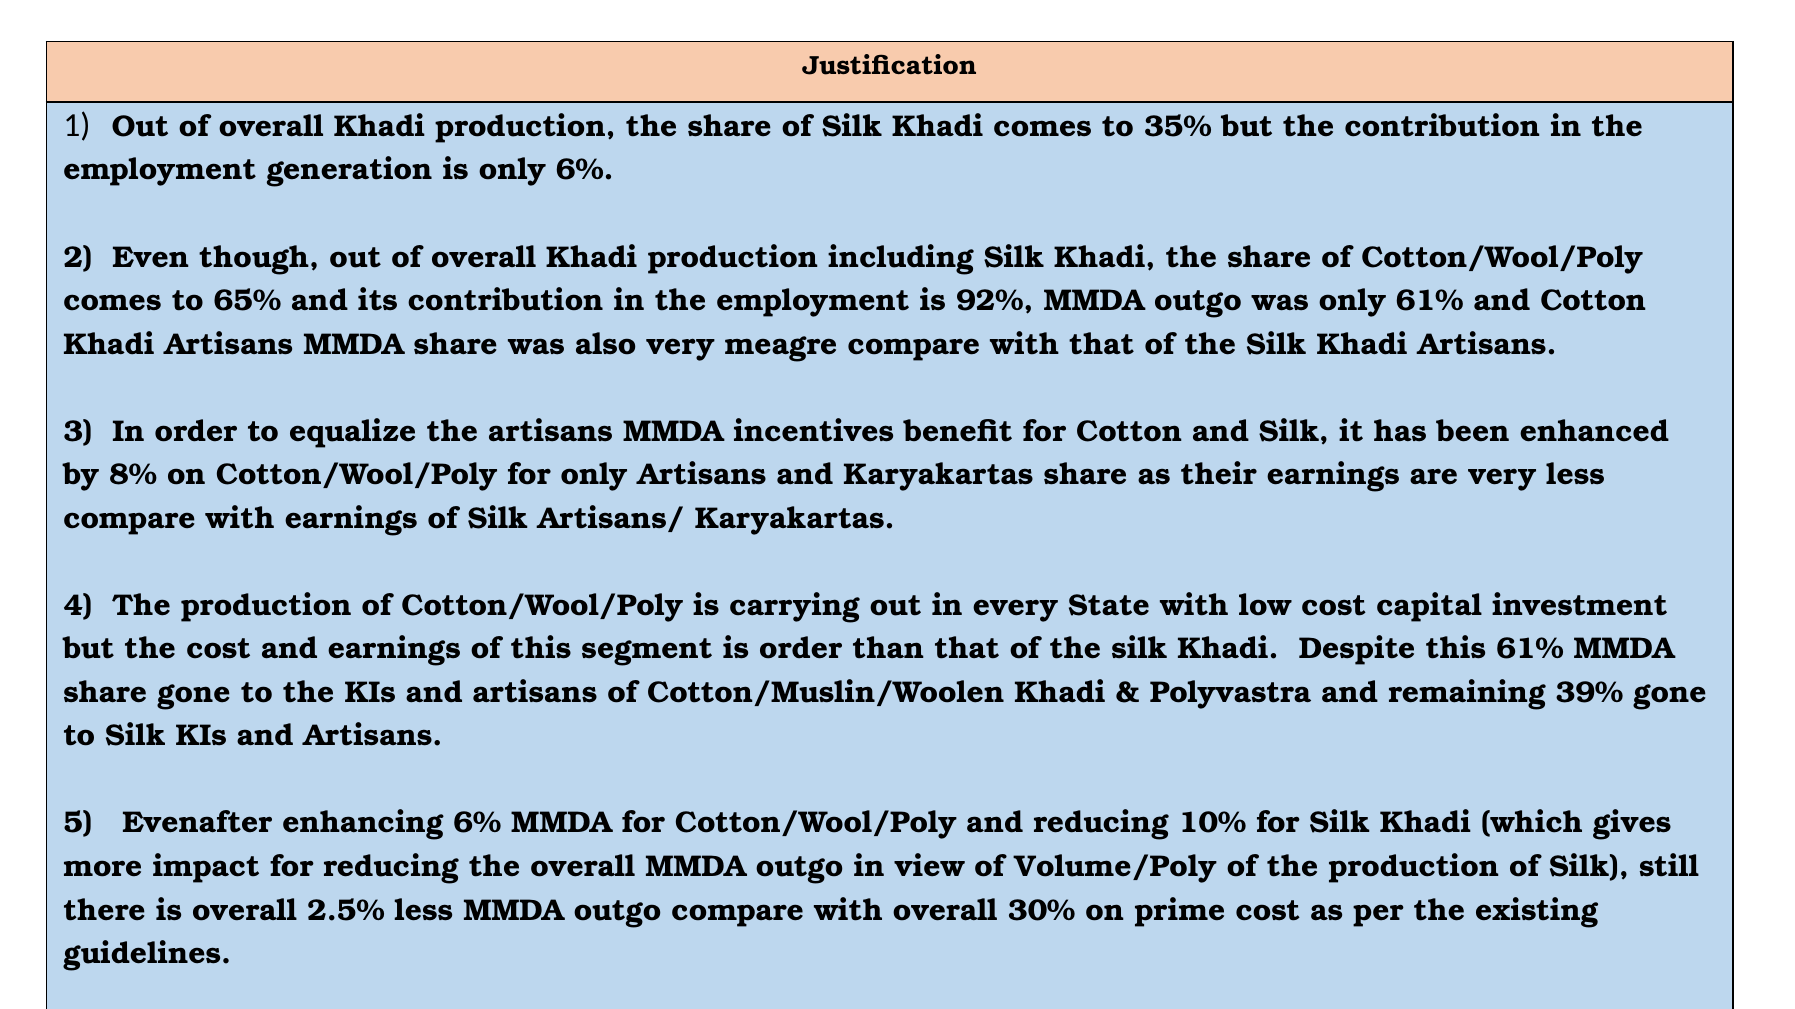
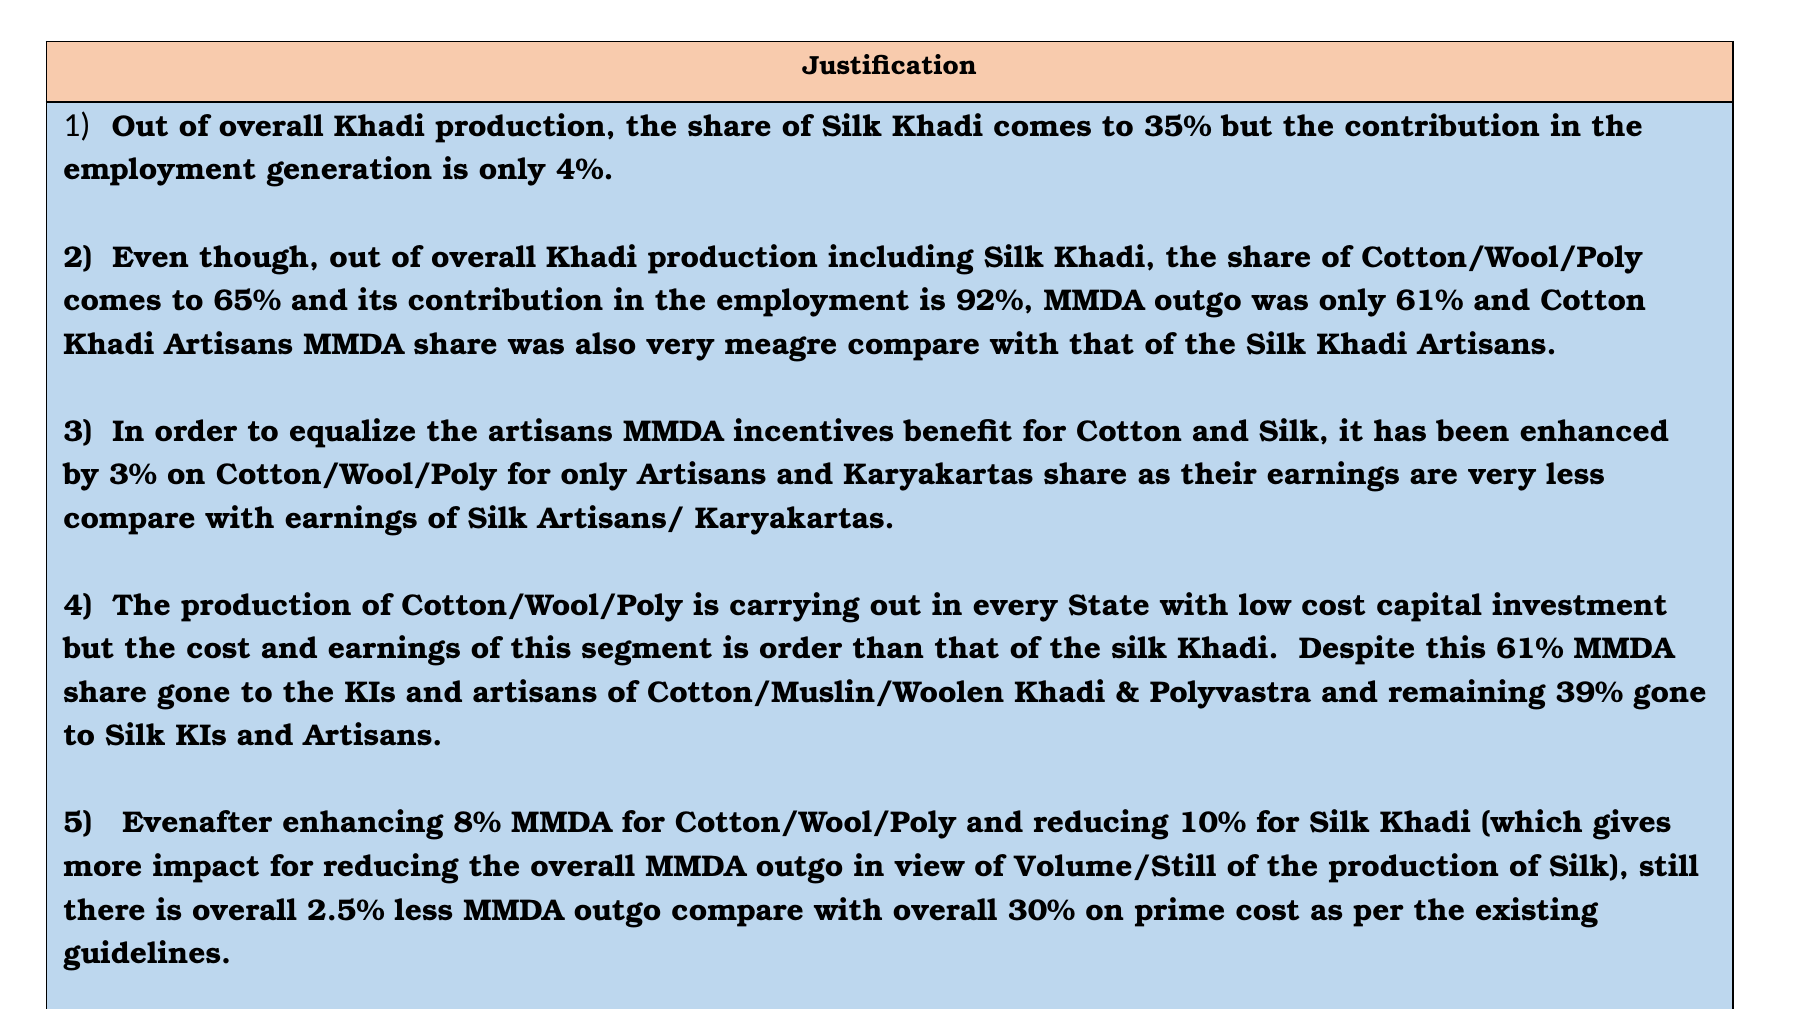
only 6%: 6% -> 4%
8%: 8% -> 3%
enhancing 6%: 6% -> 8%
Volume/Poly: Volume/Poly -> Volume/Still
